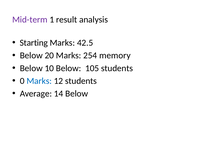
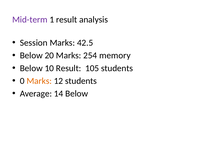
Starting: Starting -> Session
10 Below: Below -> Result
Marks at (39, 81) colour: blue -> orange
